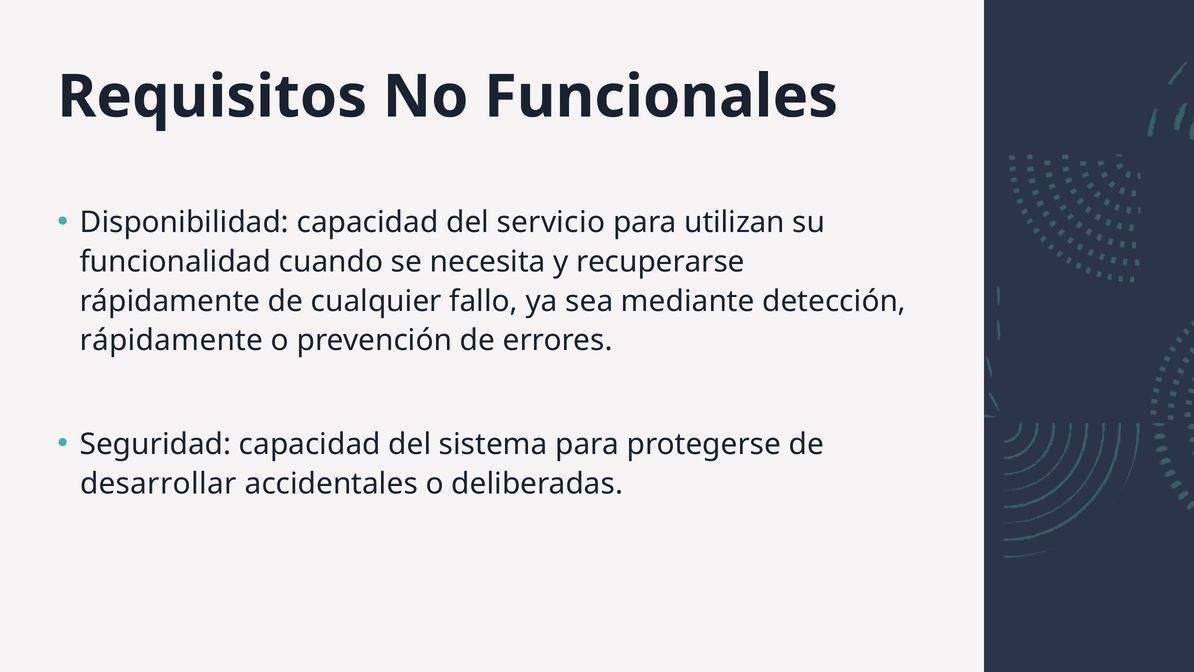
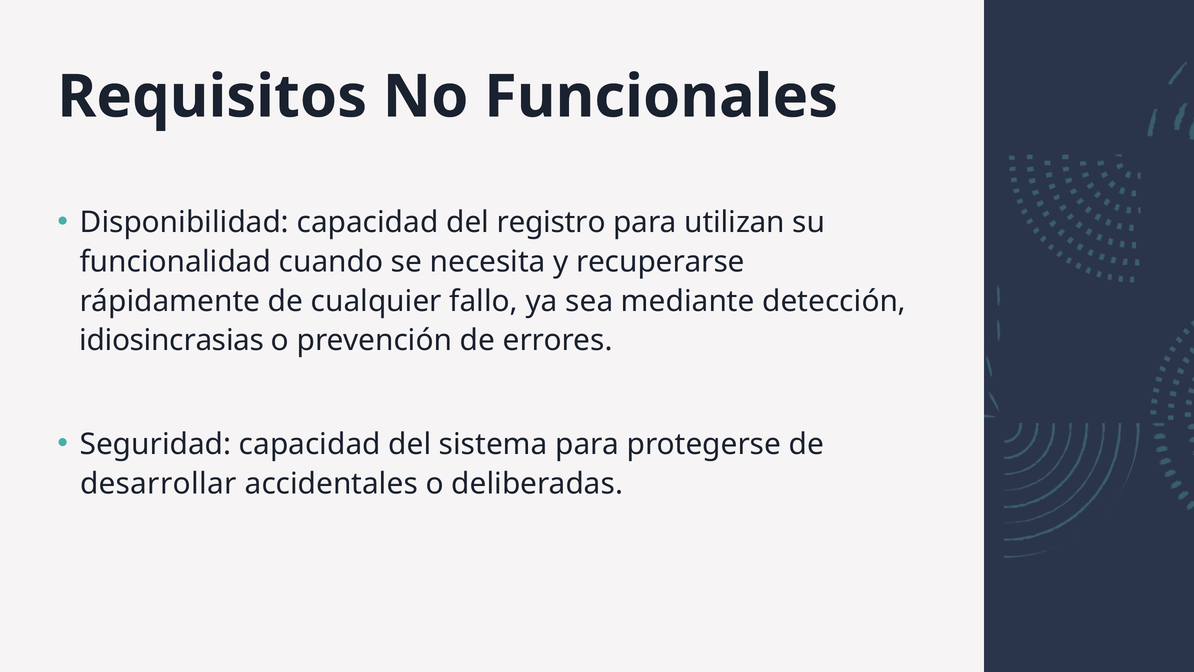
servicio: servicio -> registro
rápidamente at (171, 340): rápidamente -> idiosincrasias
